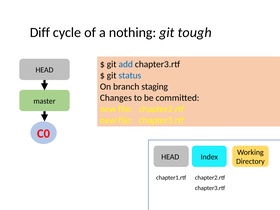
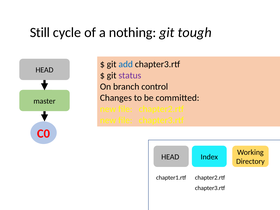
Diff: Diff -> Still
status colour: blue -> purple
staging: staging -> control
